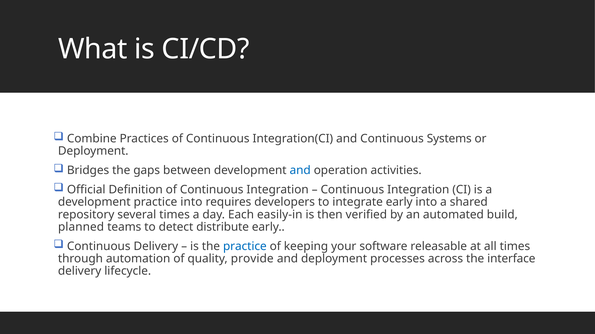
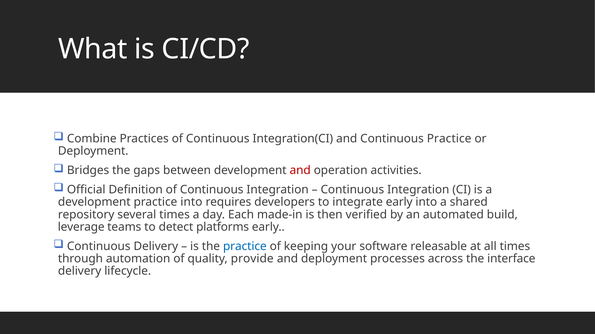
Continuous Systems: Systems -> Practice
and at (300, 171) colour: blue -> red
easily-in: easily-in -> made-in
planned: planned -> leverage
distribute: distribute -> platforms
